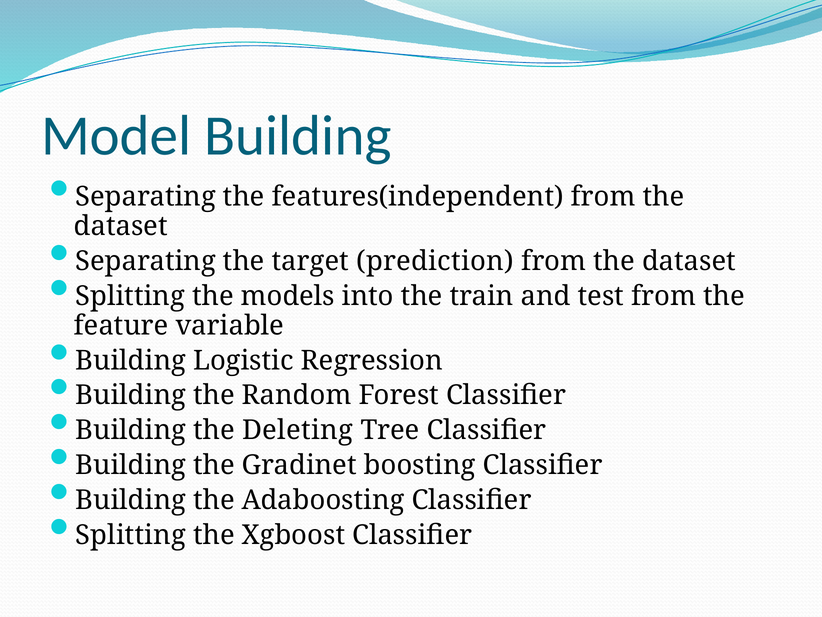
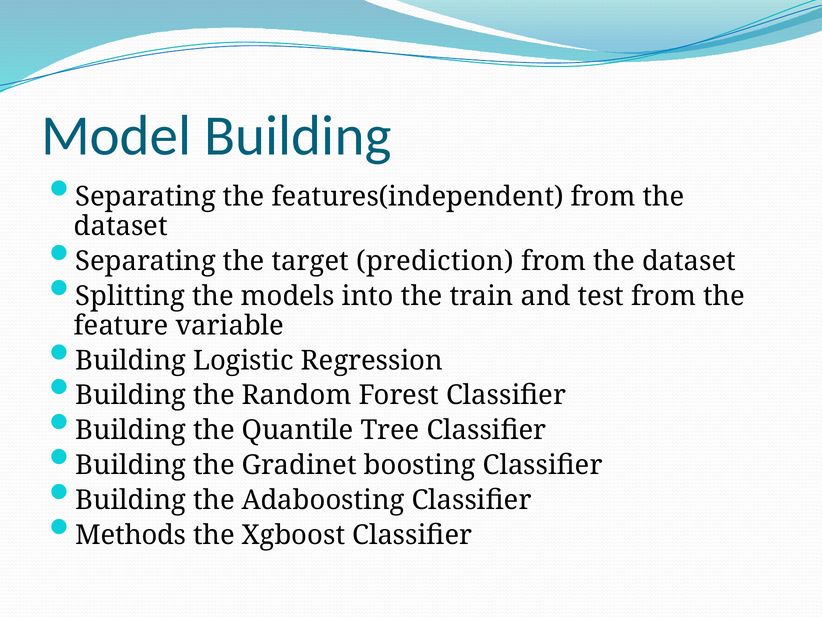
Deleting: Deleting -> Quantile
Splitting at (131, 535): Splitting -> Methods
